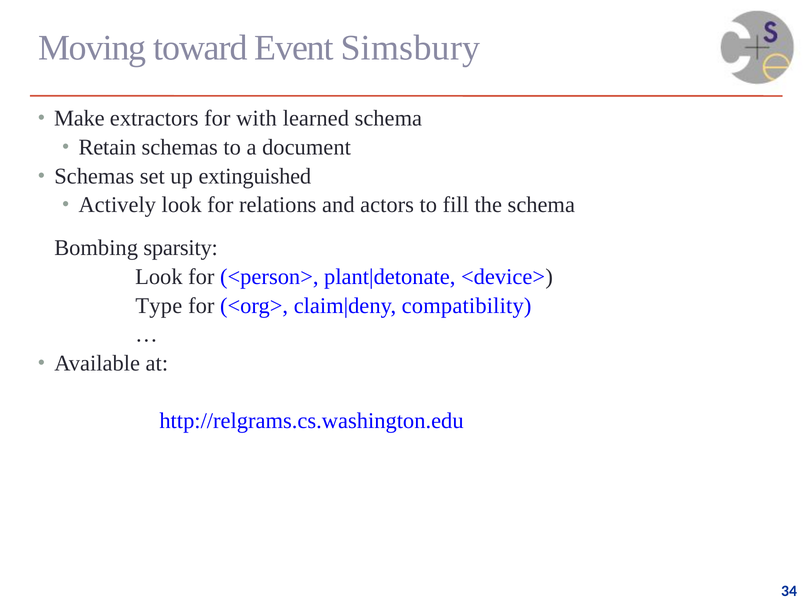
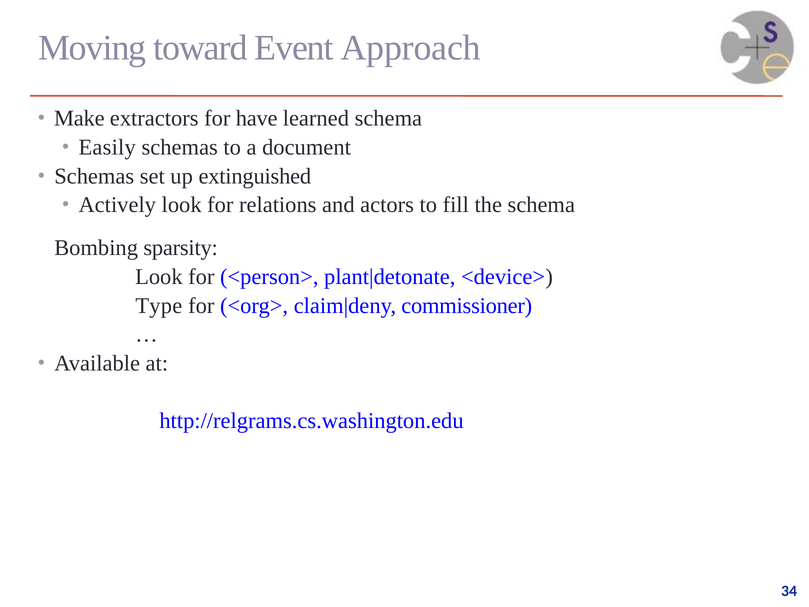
Simsbury: Simsbury -> Approach
with: with -> have
Retain: Retain -> Easily
compatibility: compatibility -> commissioner
